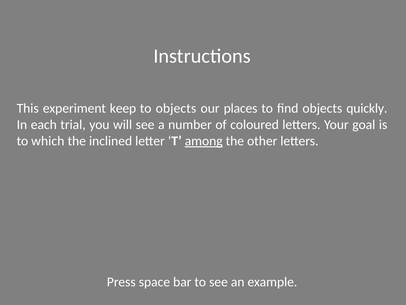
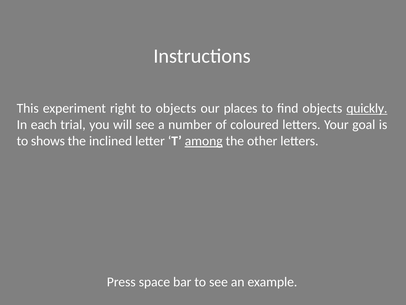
keep: keep -> right
quickly underline: none -> present
which: which -> shows
